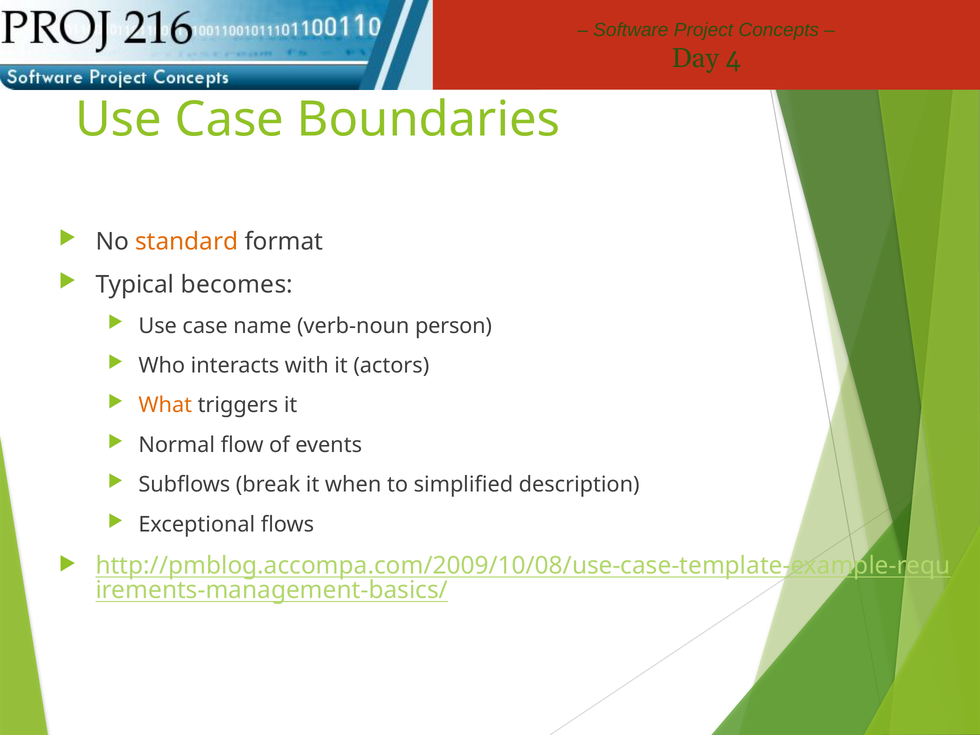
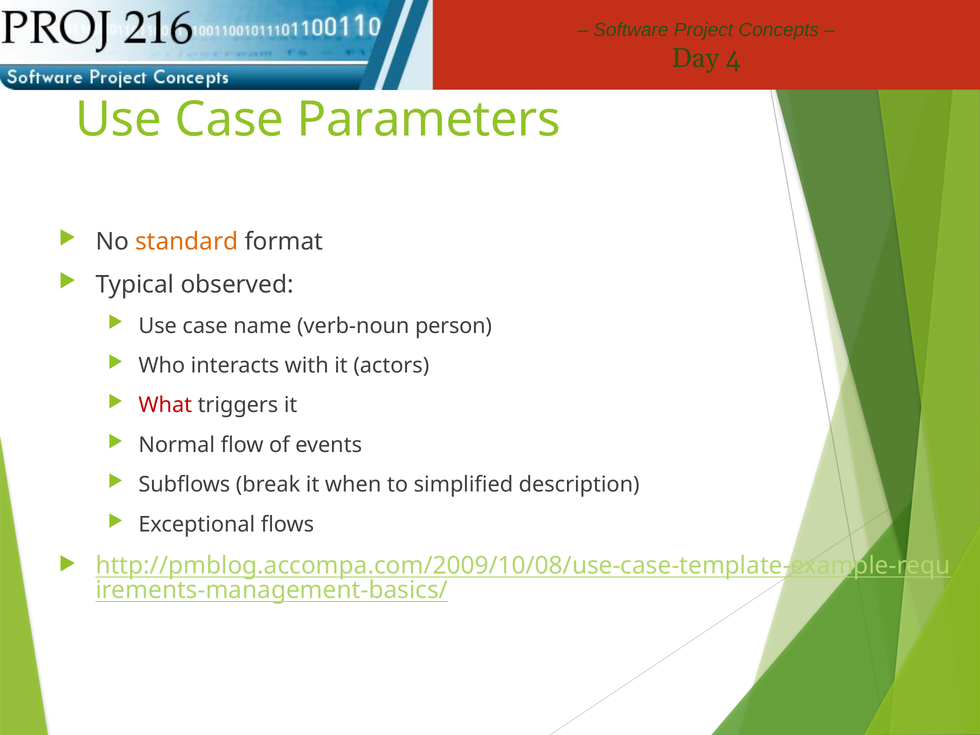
Boundaries: Boundaries -> Parameters
becomes: becomes -> observed
What colour: orange -> red
